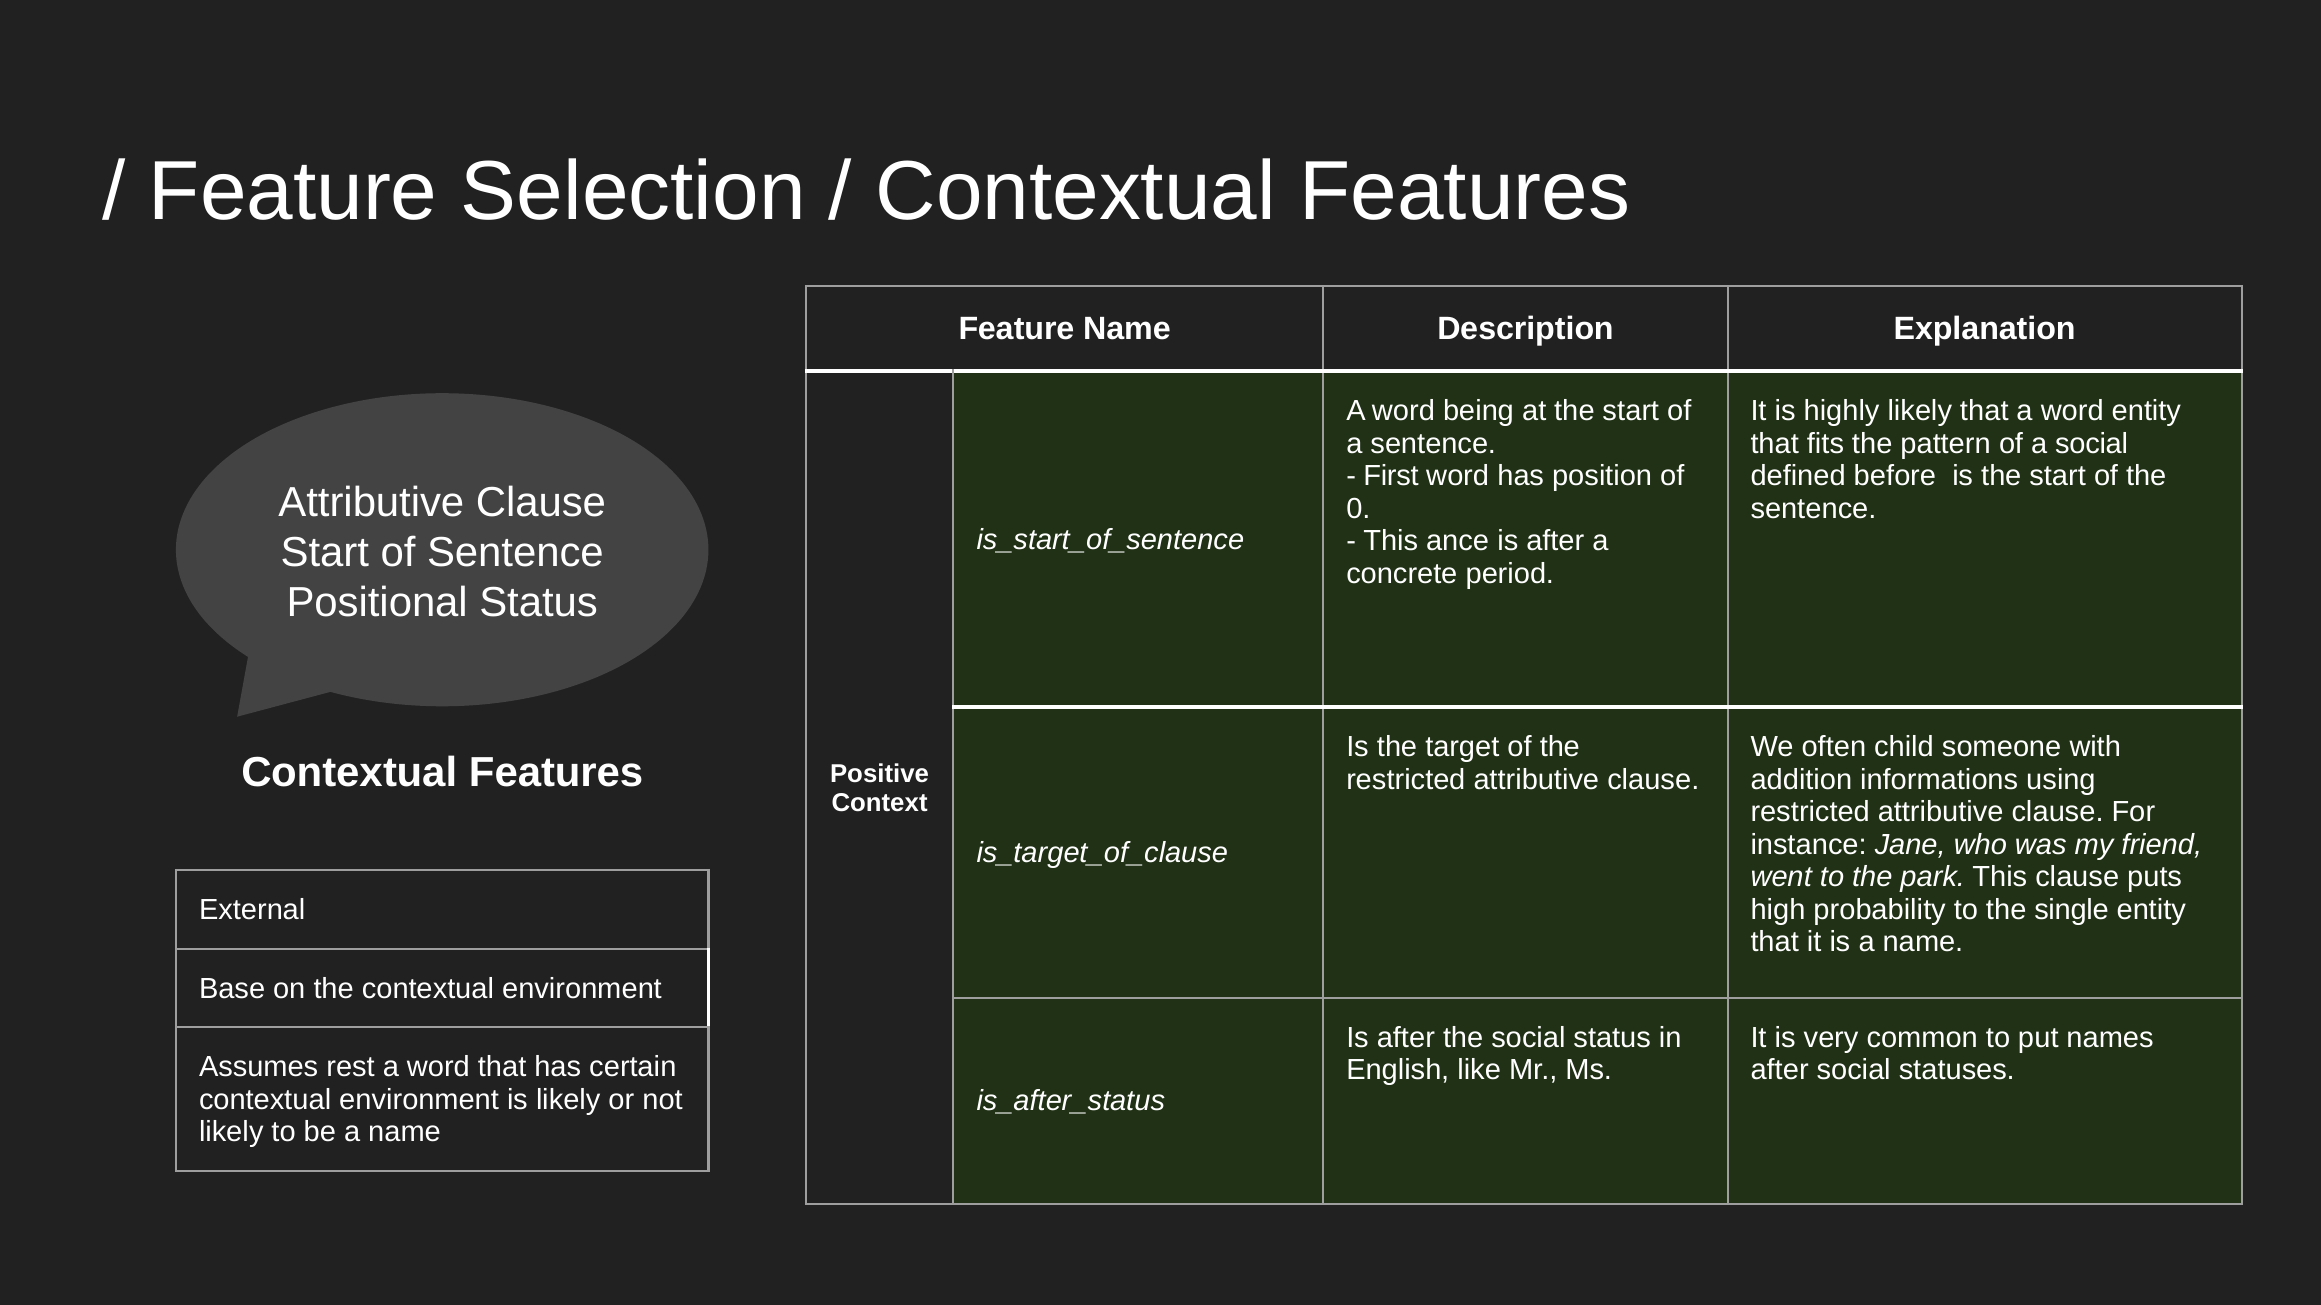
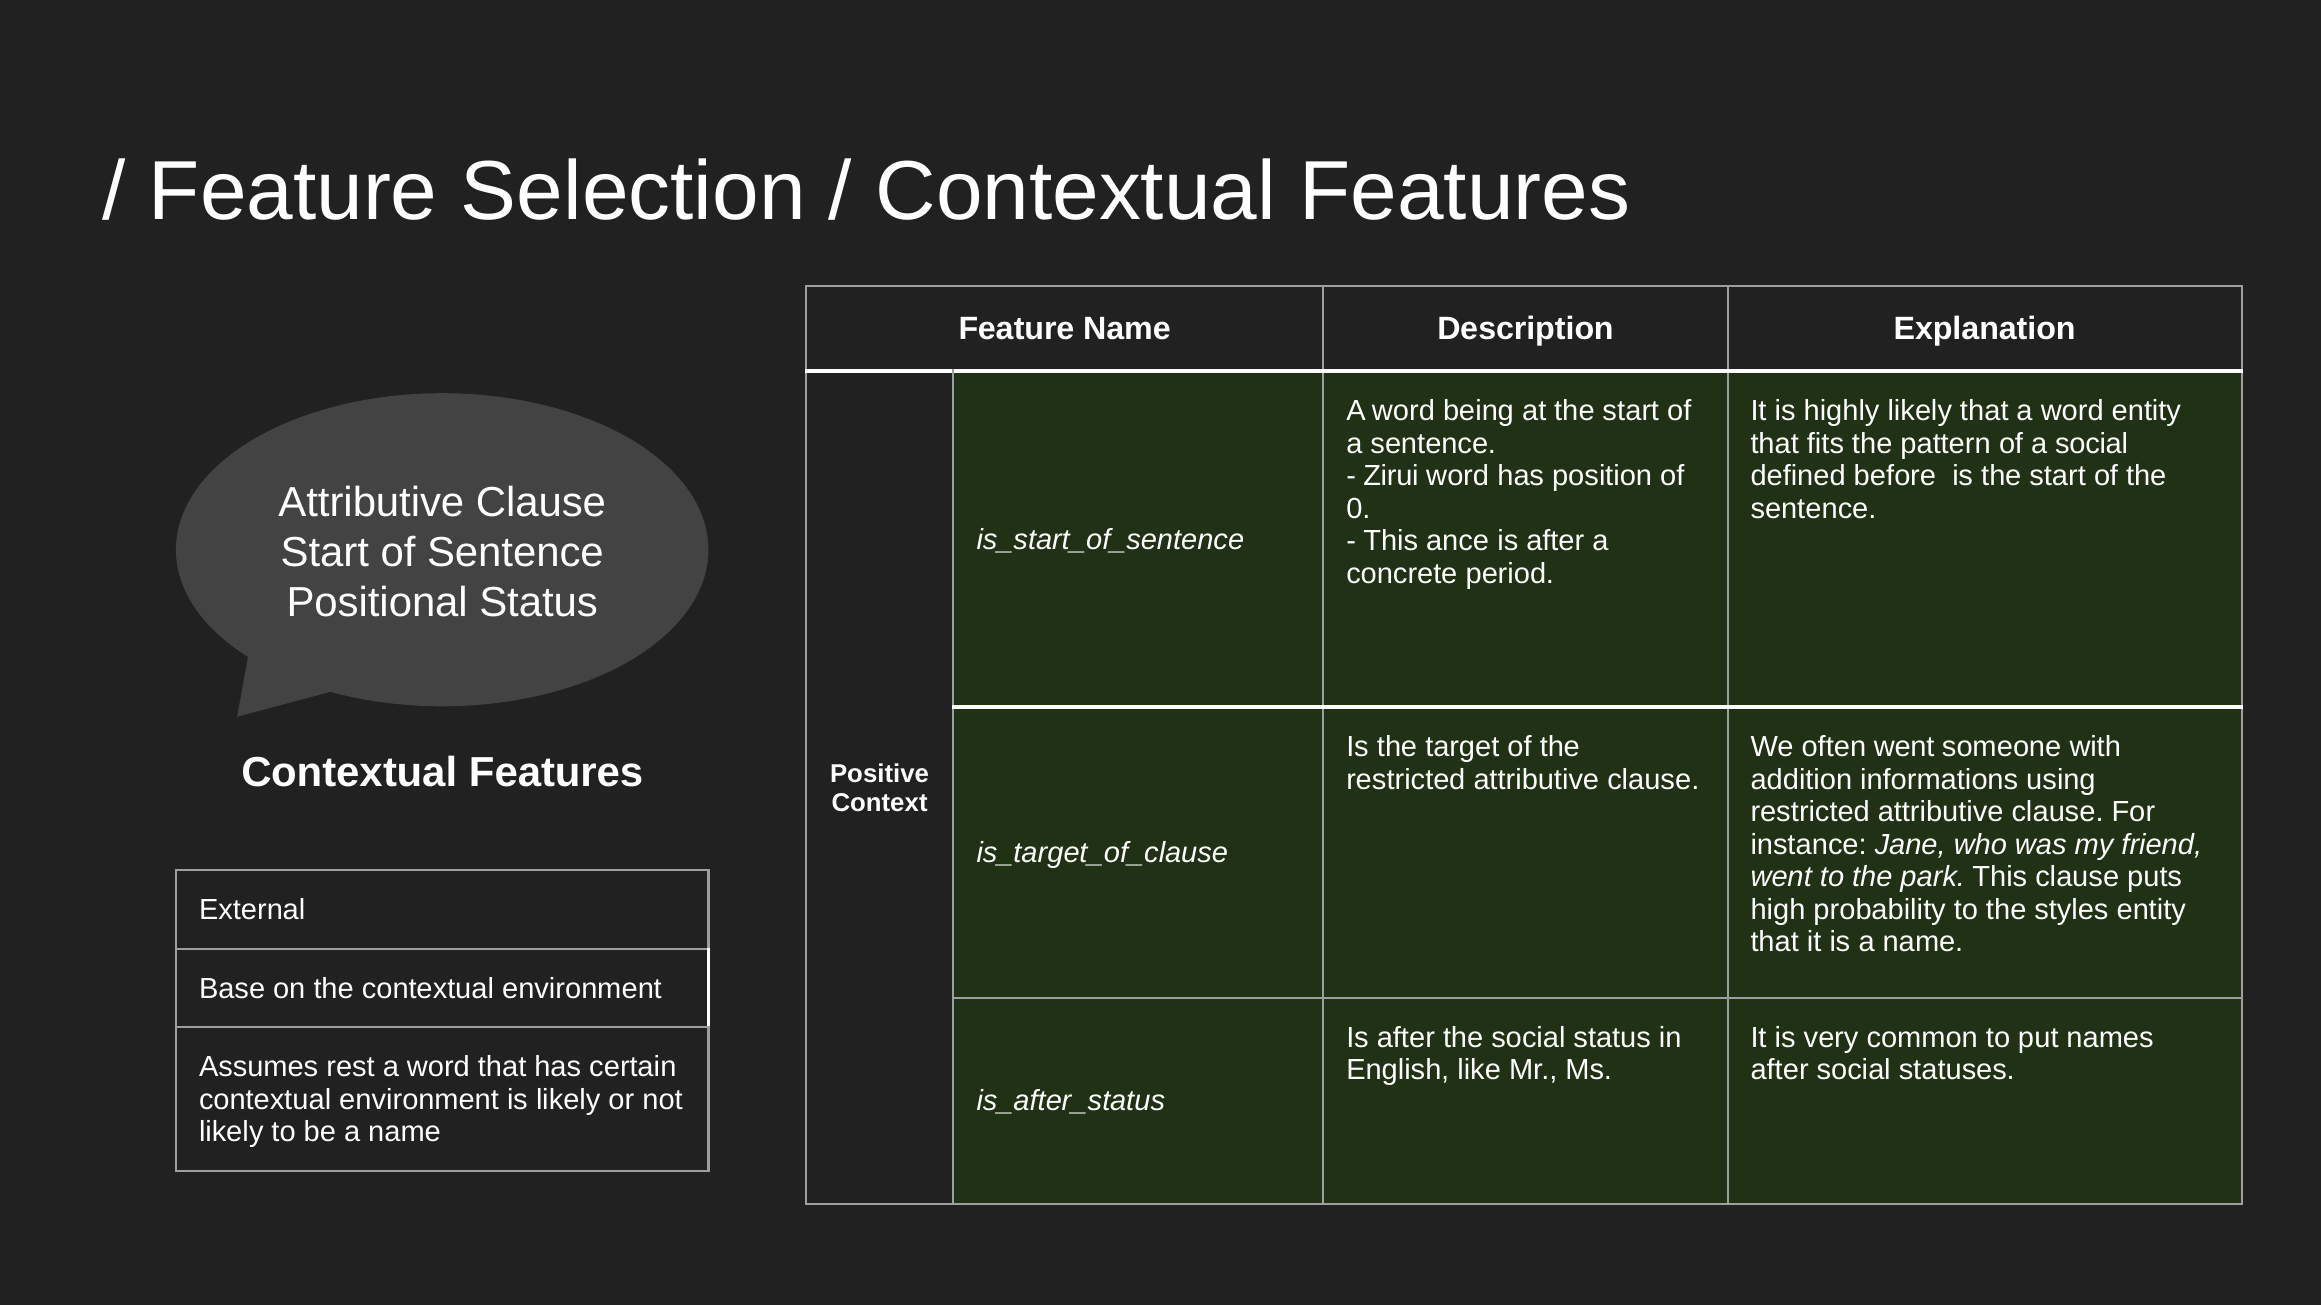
First: First -> Zirui
often child: child -> went
single: single -> styles
